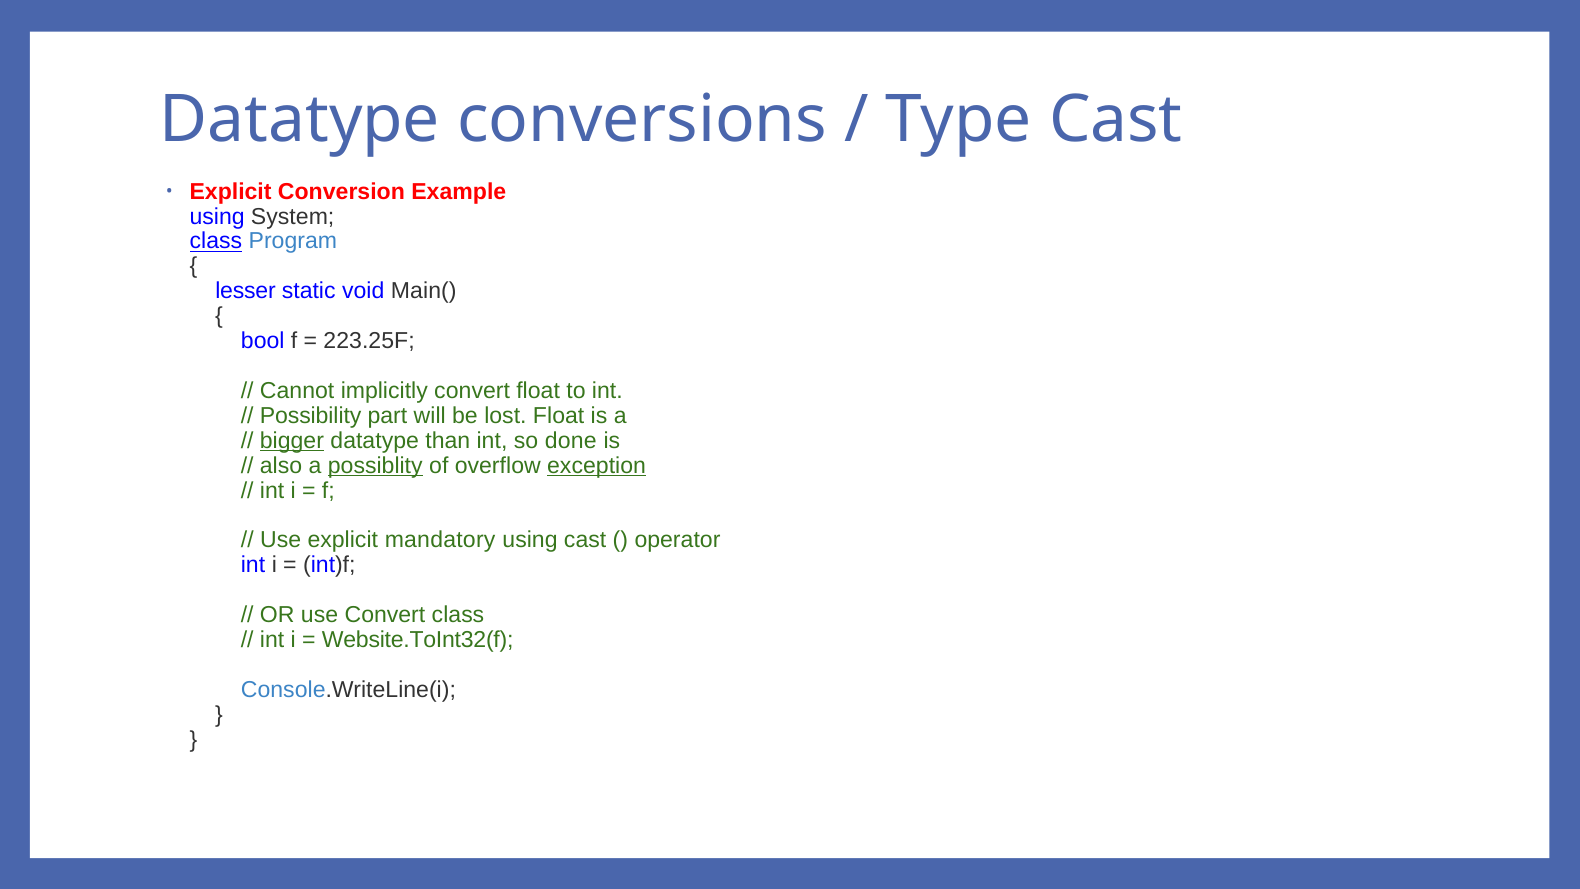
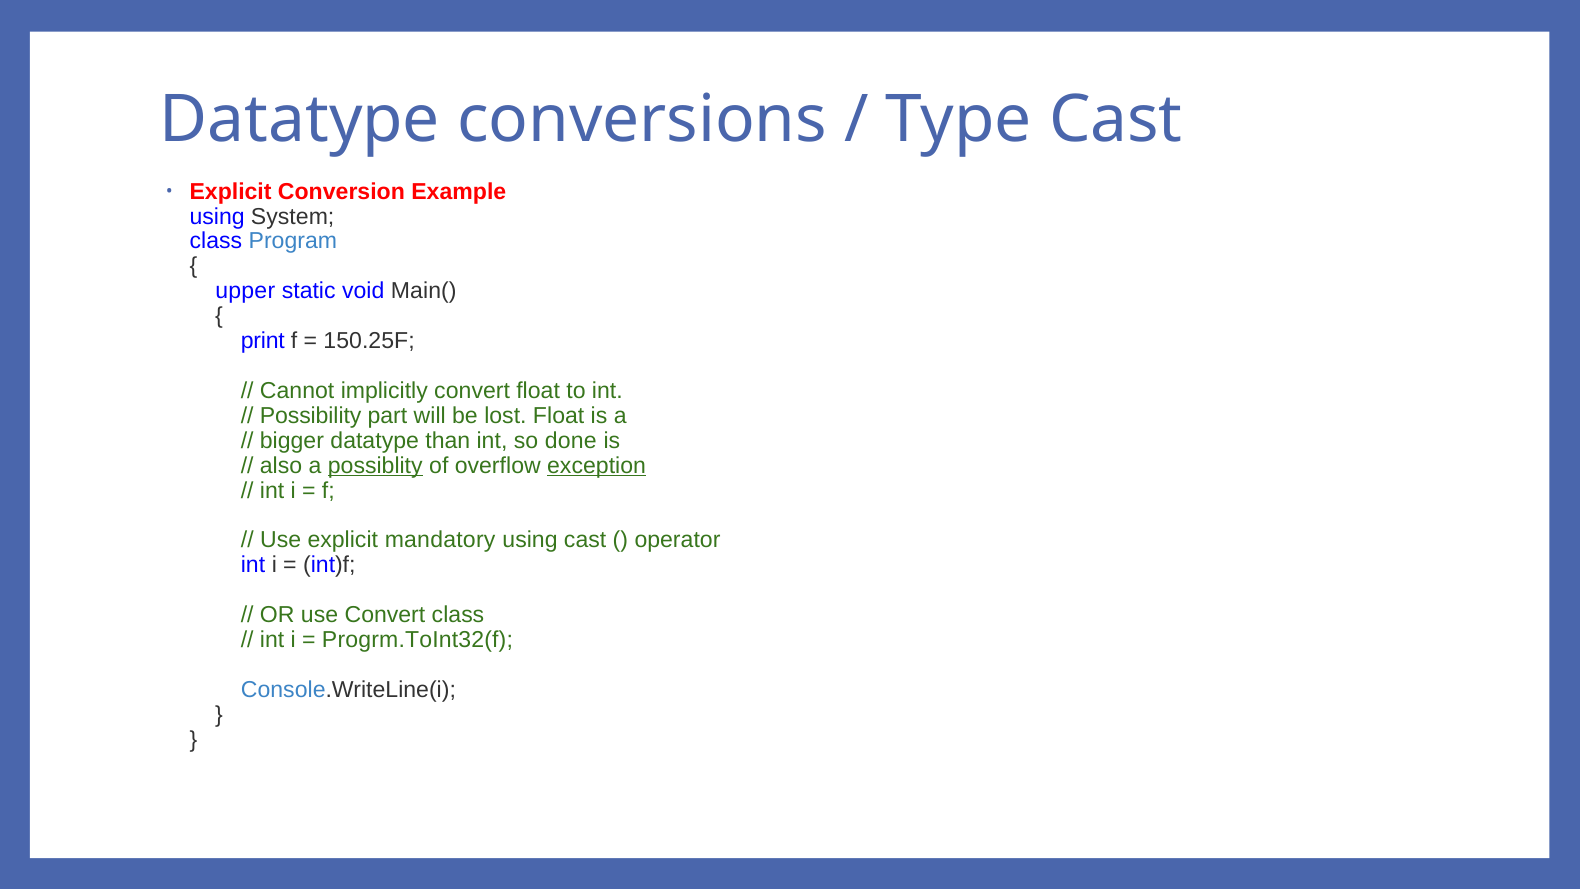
class at (216, 241) underline: present -> none
lesser: lesser -> upper
bool: bool -> print
223.25F: 223.25F -> 150.25F
bigger underline: present -> none
Website.ToInt32(f: Website.ToInt32(f -> Progrm.ToInt32(f
